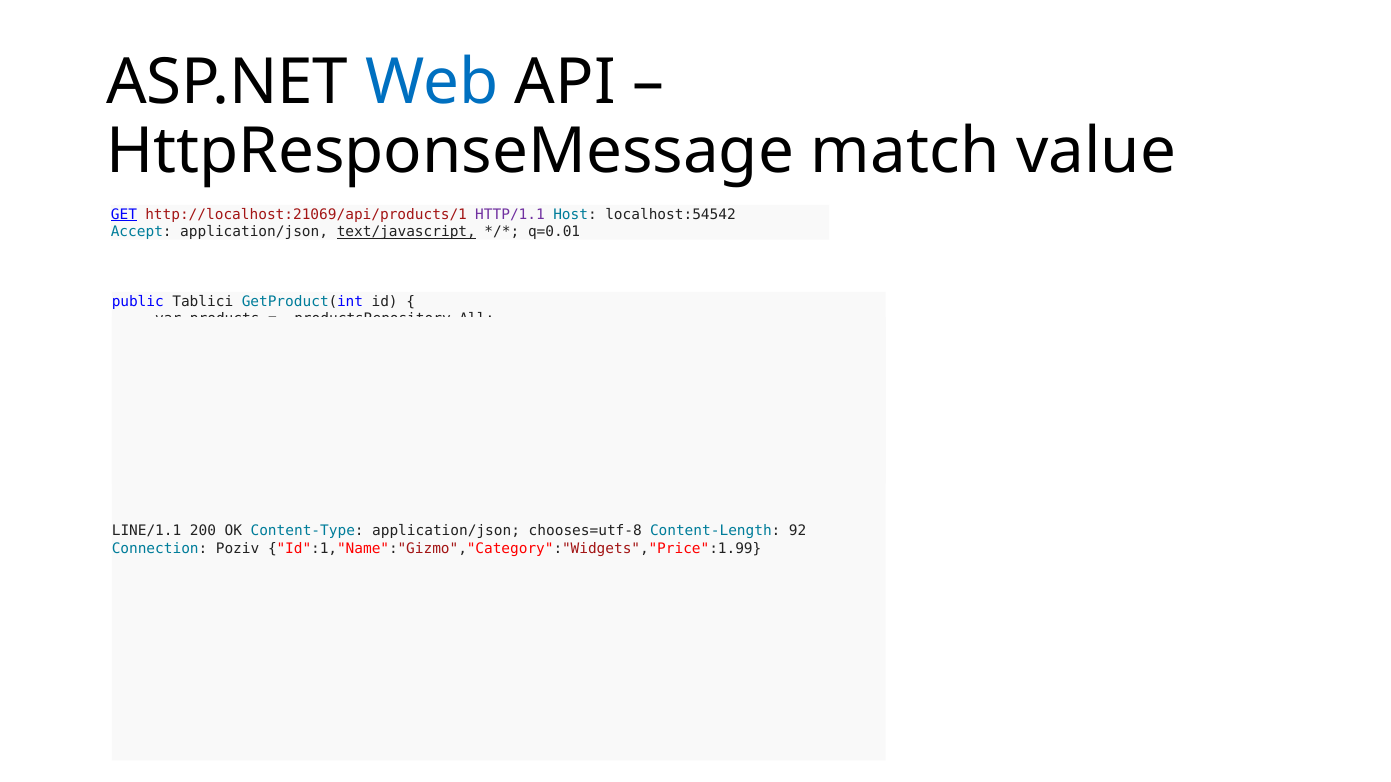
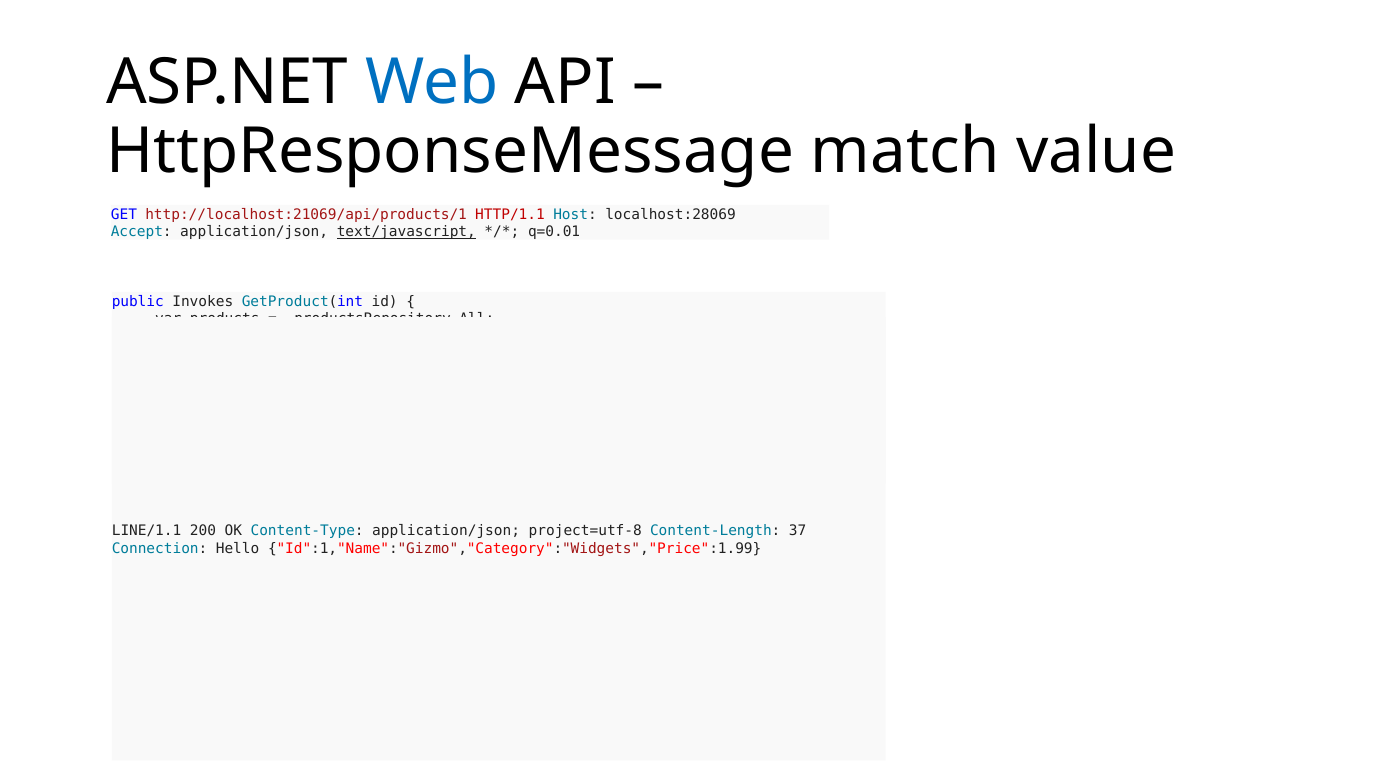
GET underline: present -> none
HTTP/1.1 colour: purple -> red
localhost:54542: localhost:54542 -> localhost:28069
Tablici: Tablici -> Invokes
chooses=utf-8: chooses=utf-8 -> project=utf-8
92: 92 -> 37
Poziv: Poziv -> Hello
